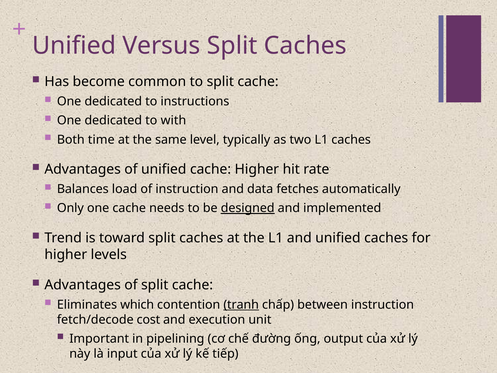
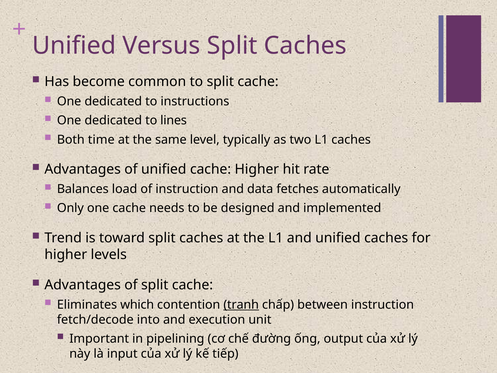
with: with -> lines
designed underline: present -> none
cost: cost -> into
